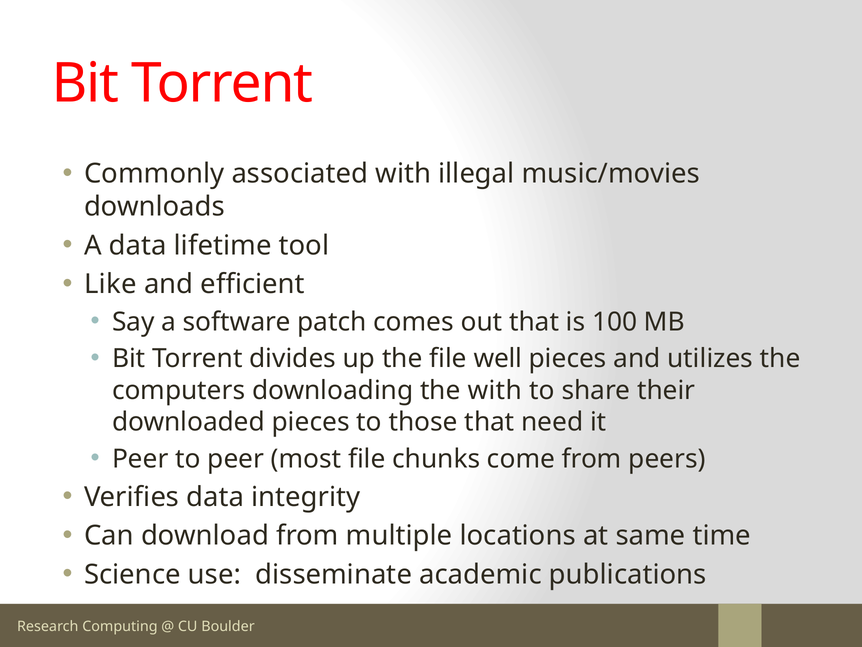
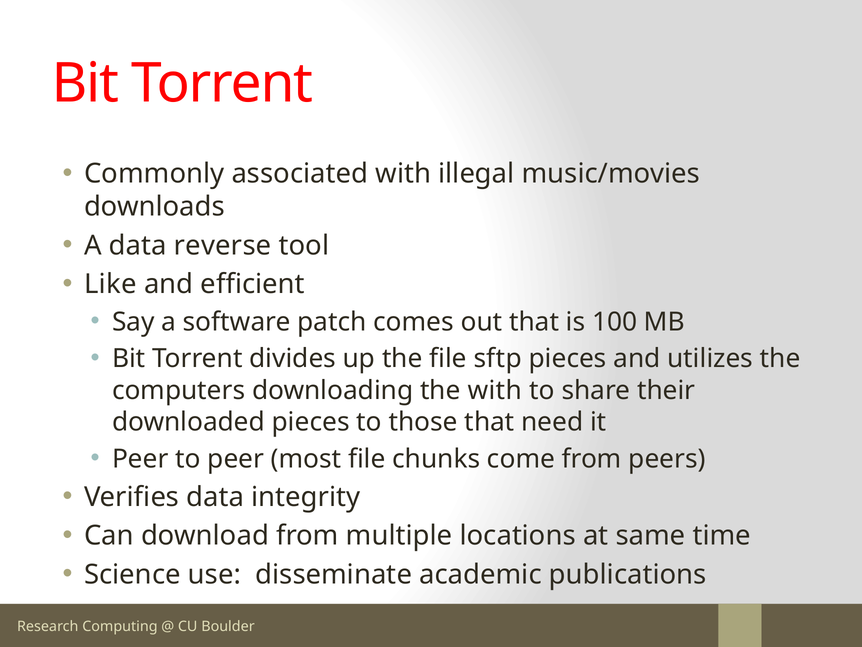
lifetime: lifetime -> reverse
well: well -> sftp
